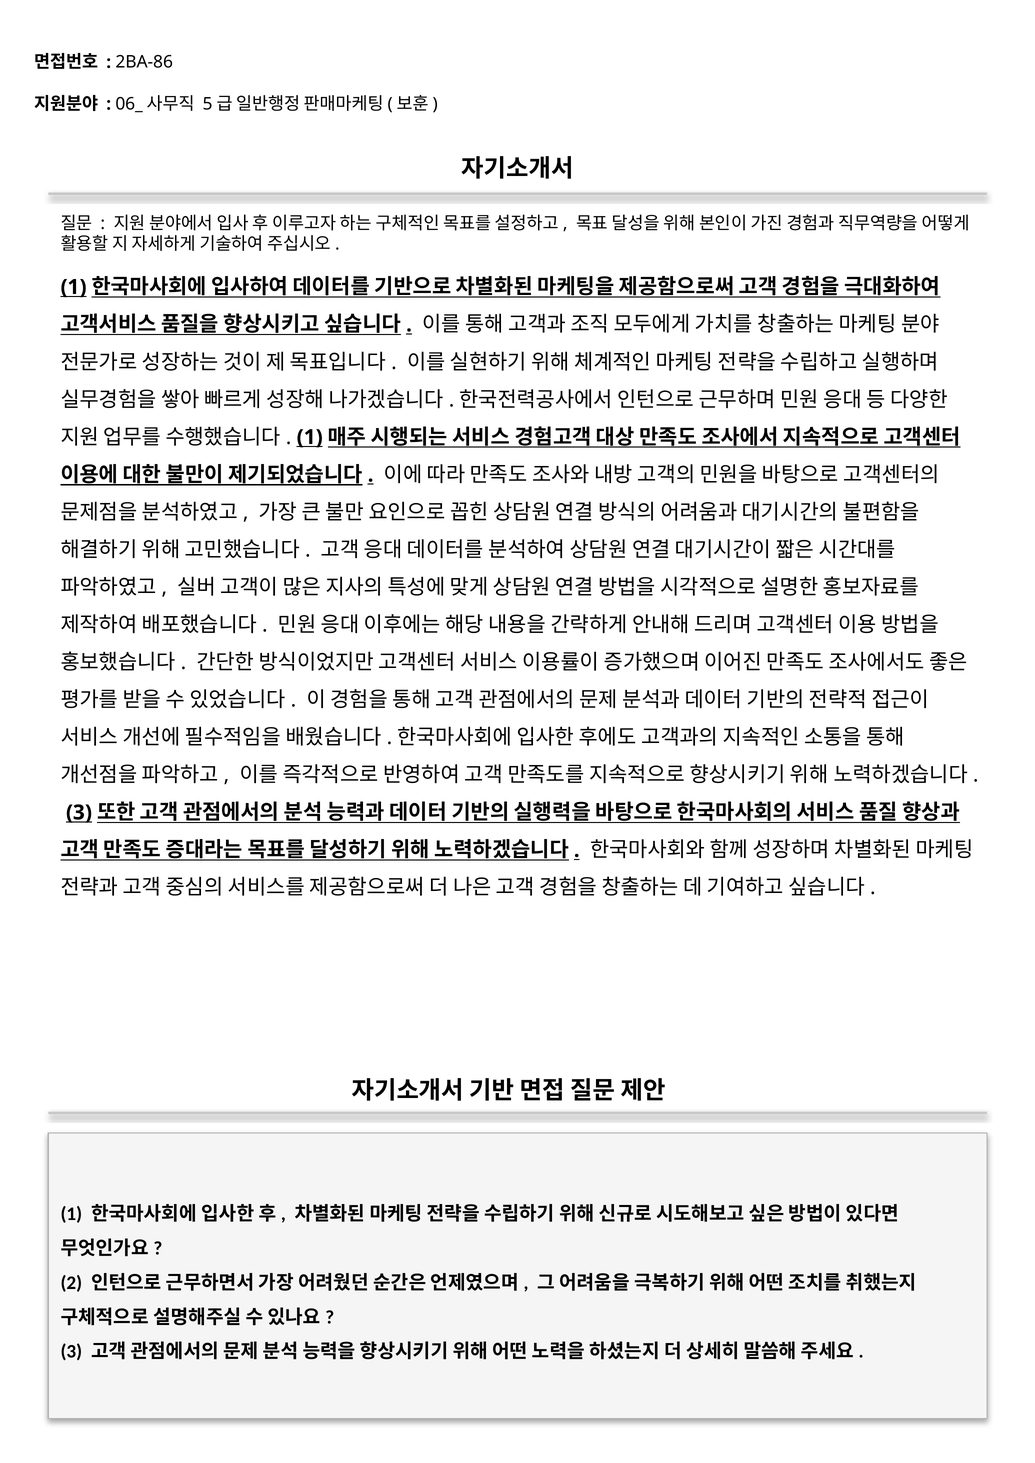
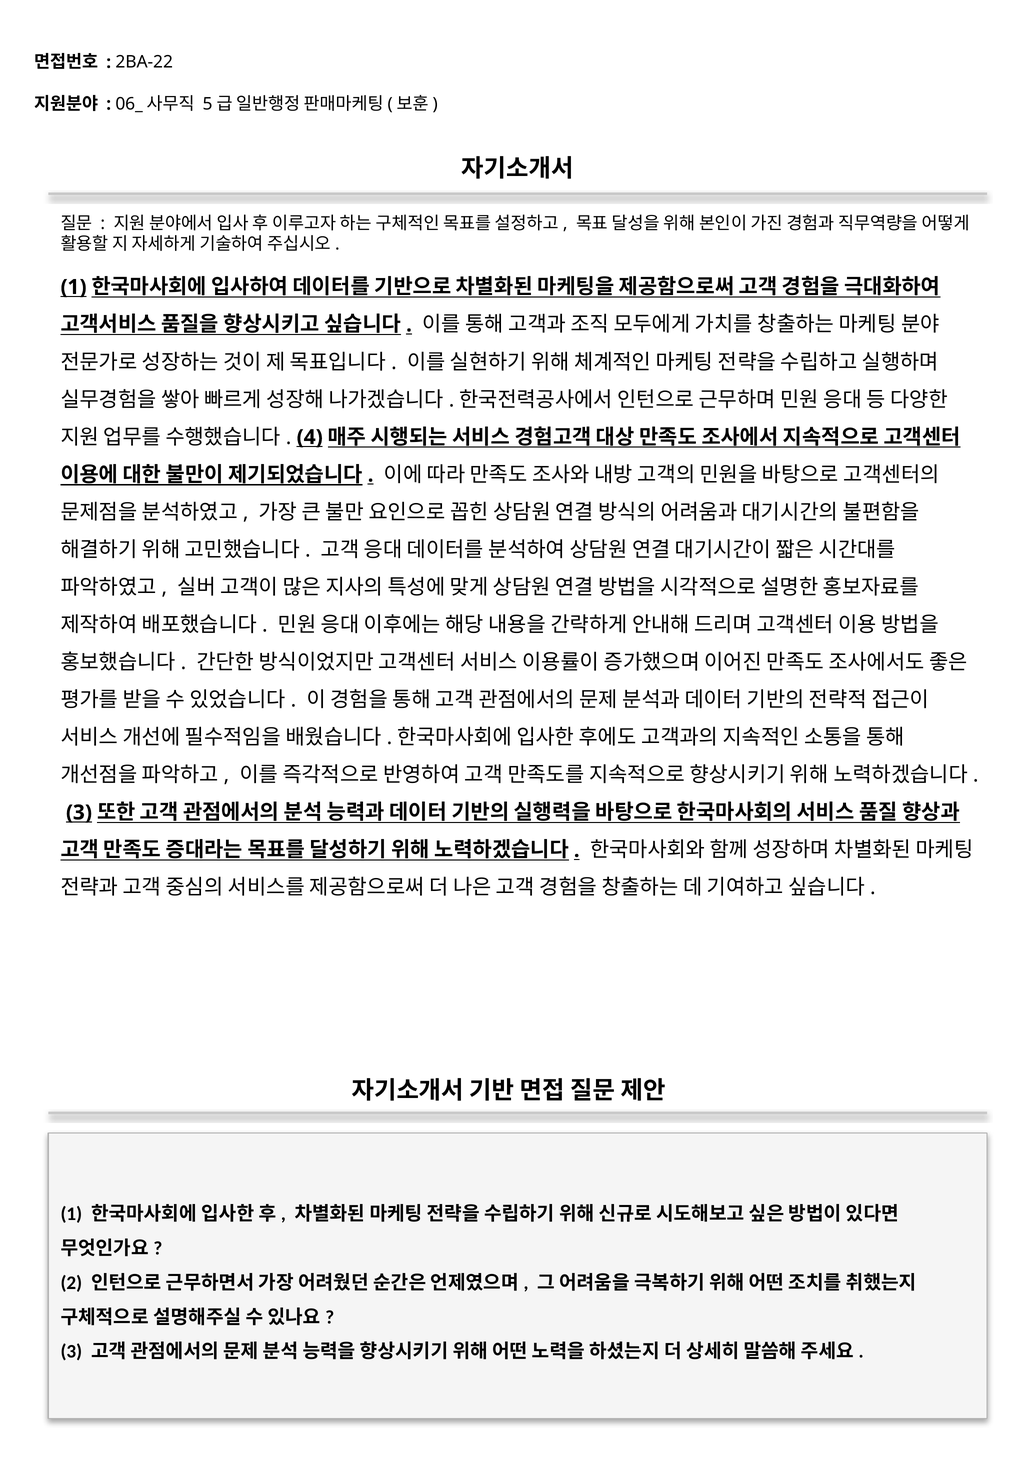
2BA-86: 2BA-86 -> 2BA-22
1 at (310, 437): 1 -> 4
